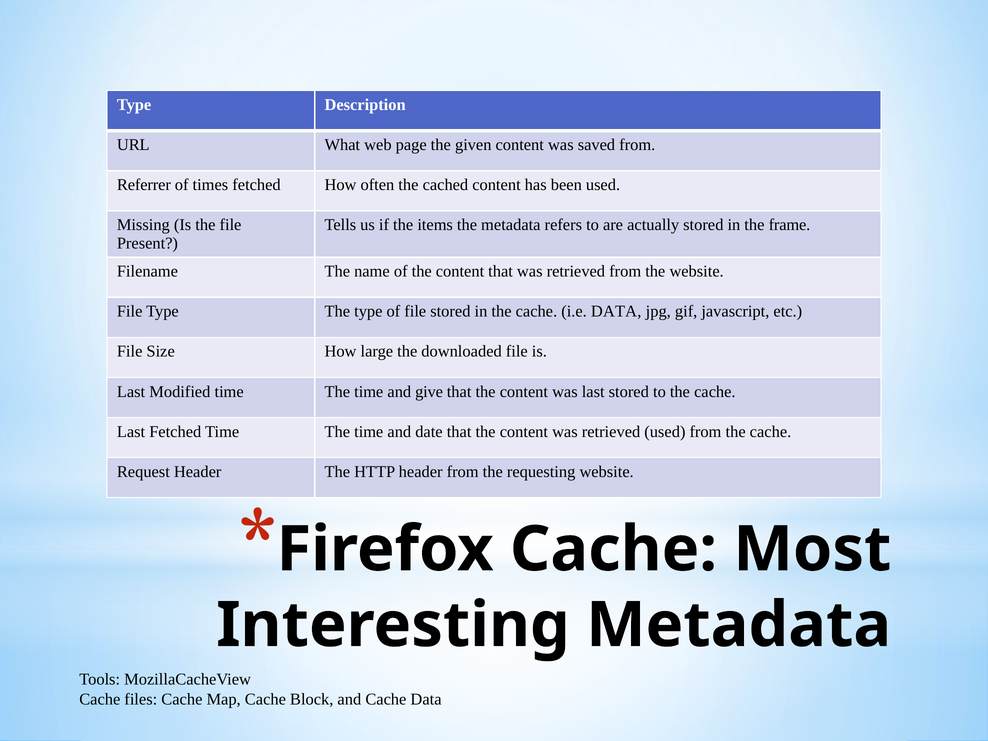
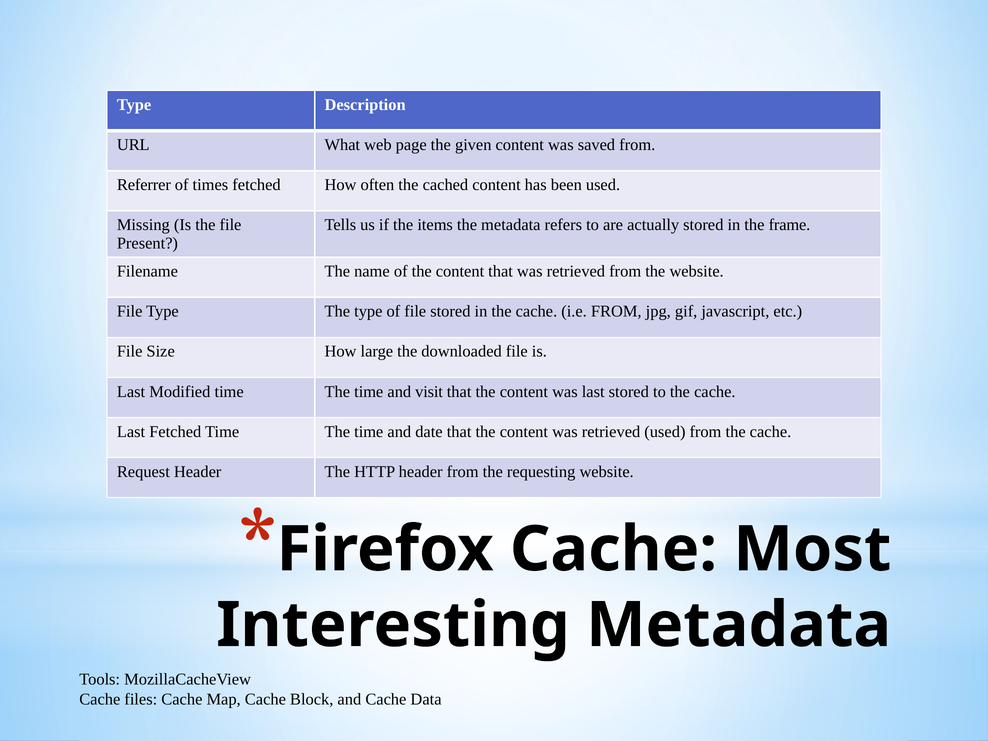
i.e DATA: DATA -> FROM
give: give -> visit
